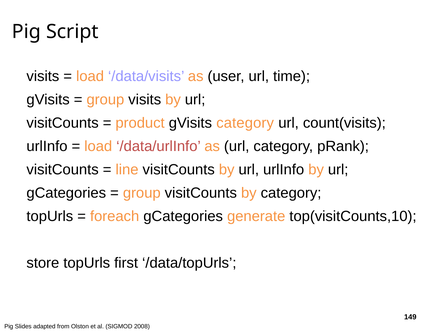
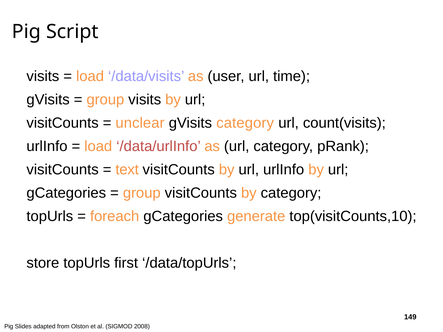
product: product -> unclear
line: line -> text
